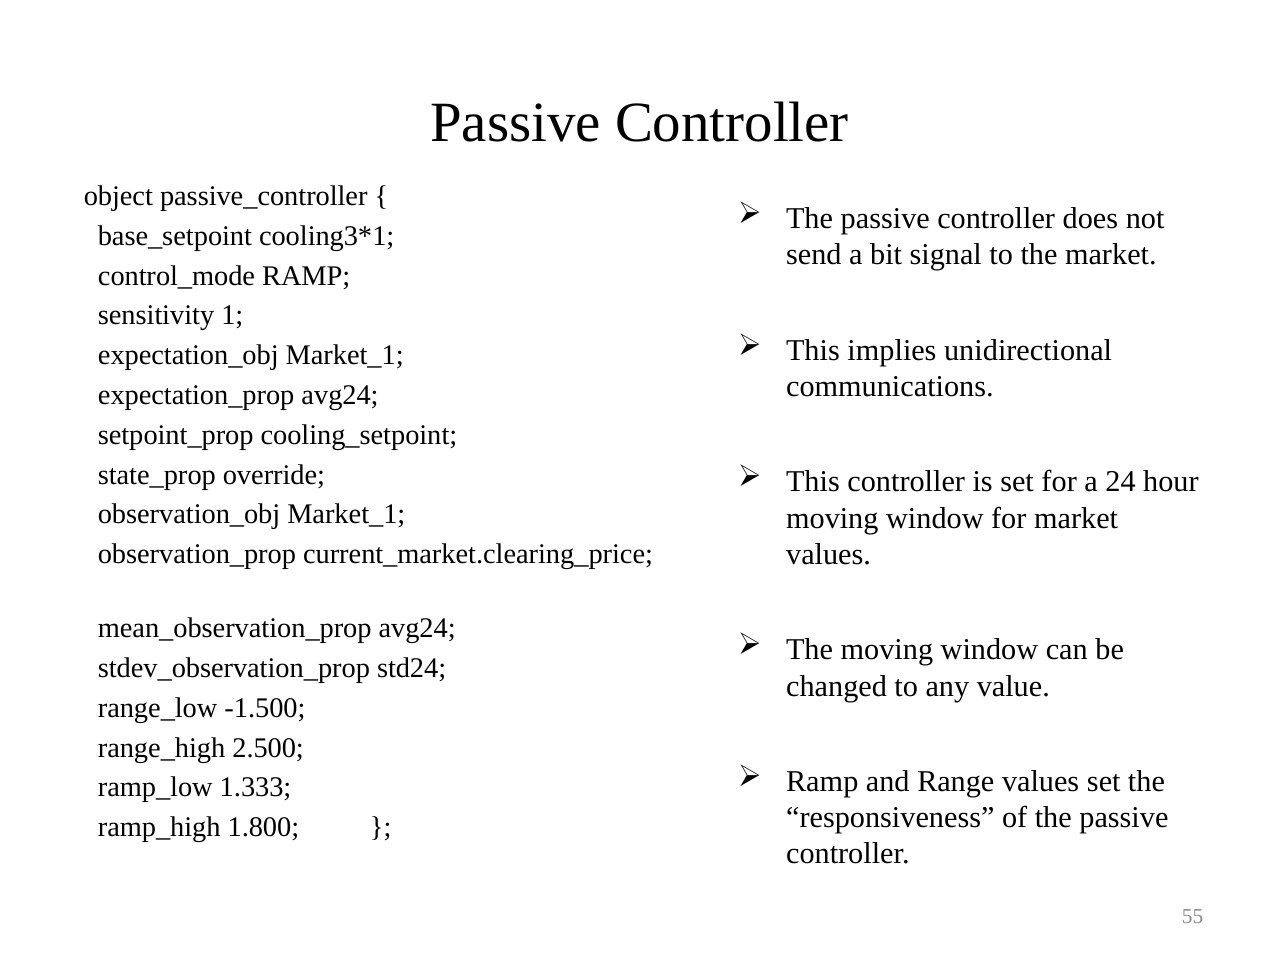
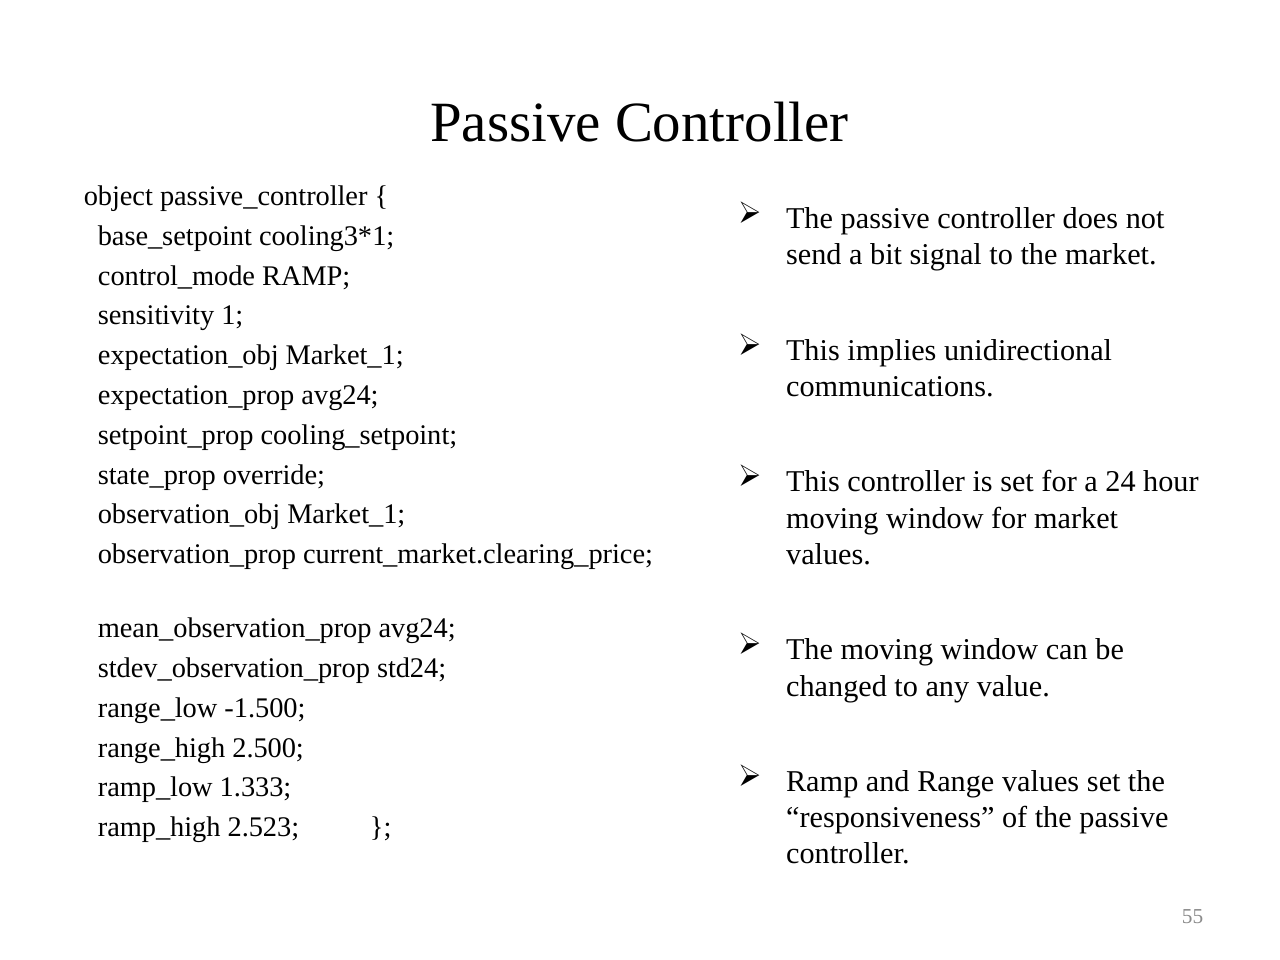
1.800: 1.800 -> 2.523
